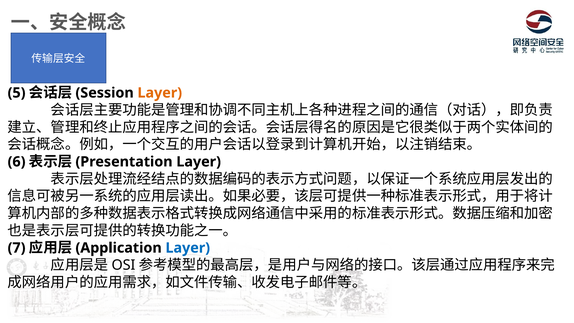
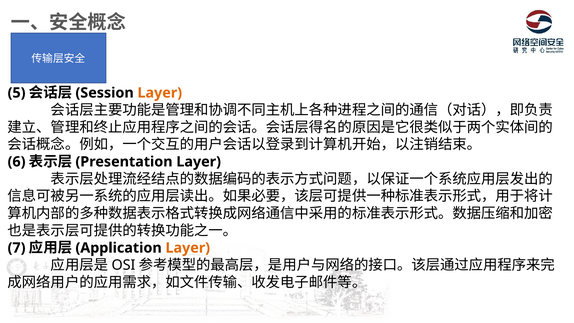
Layer at (188, 248) colour: blue -> orange
